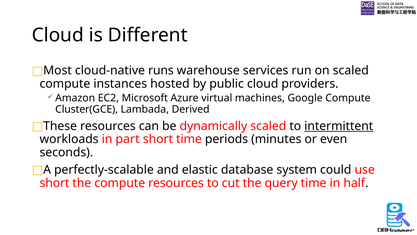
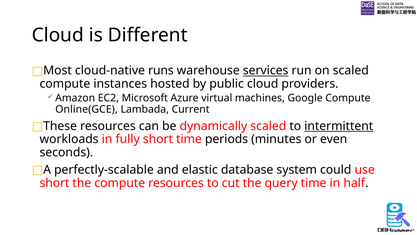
services underline: none -> present
Cluster(GCE: Cluster(GCE -> Online(GCE
Derived: Derived -> Current
part: part -> fully
